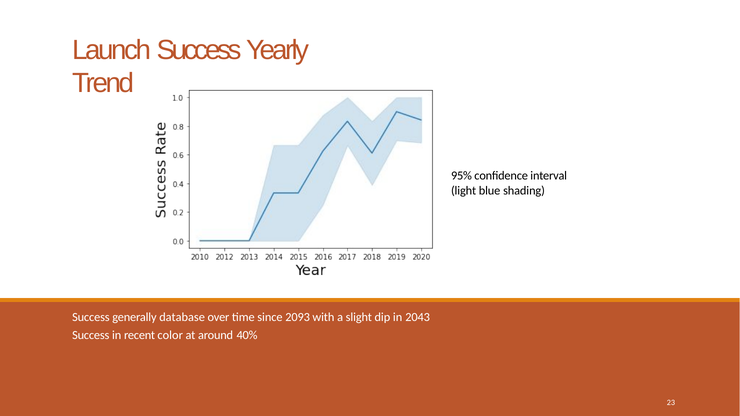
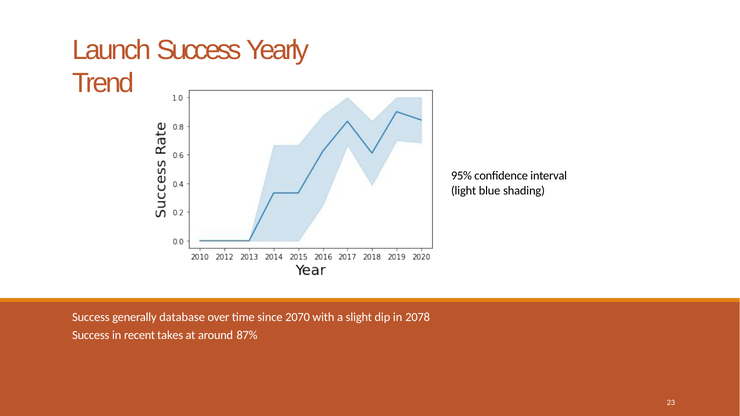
2093: 2093 -> 2070
2043: 2043 -> 2078
color: color -> takes
40%: 40% -> 87%
